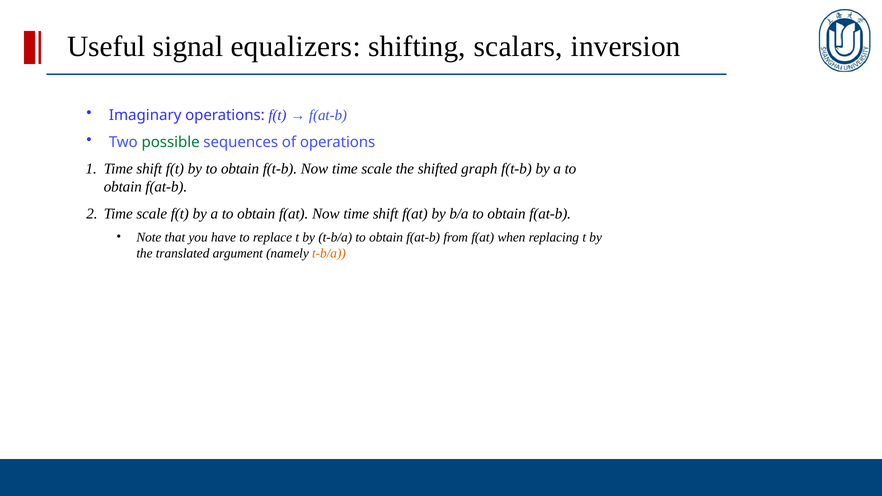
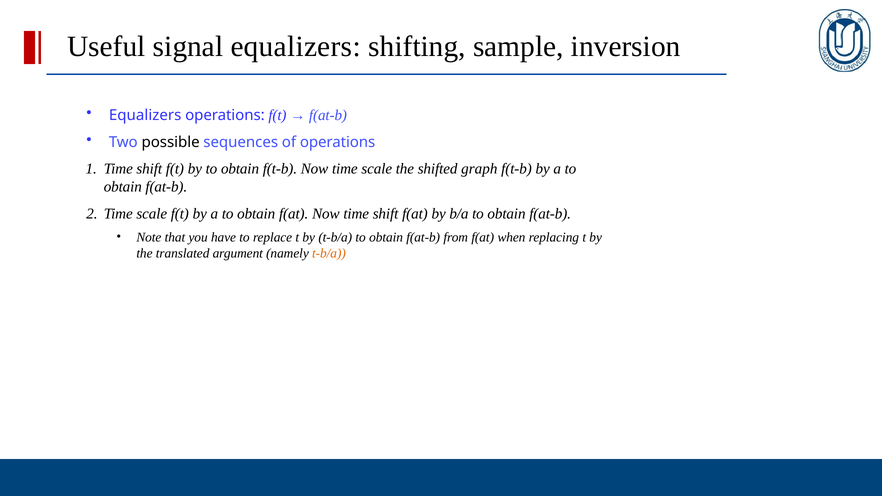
scalars: scalars -> sample
Imaginary at (145, 115): Imaginary -> Equalizers
possible colour: green -> black
